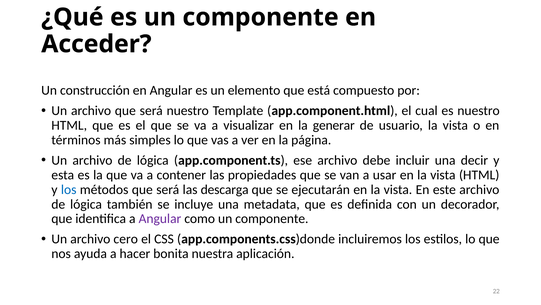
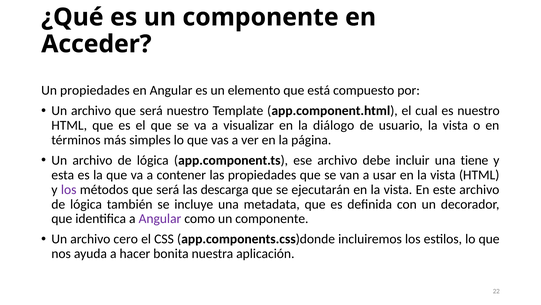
Un construcción: construcción -> propiedades
generar: generar -> diálogo
decir: decir -> tiene
los at (69, 189) colour: blue -> purple
